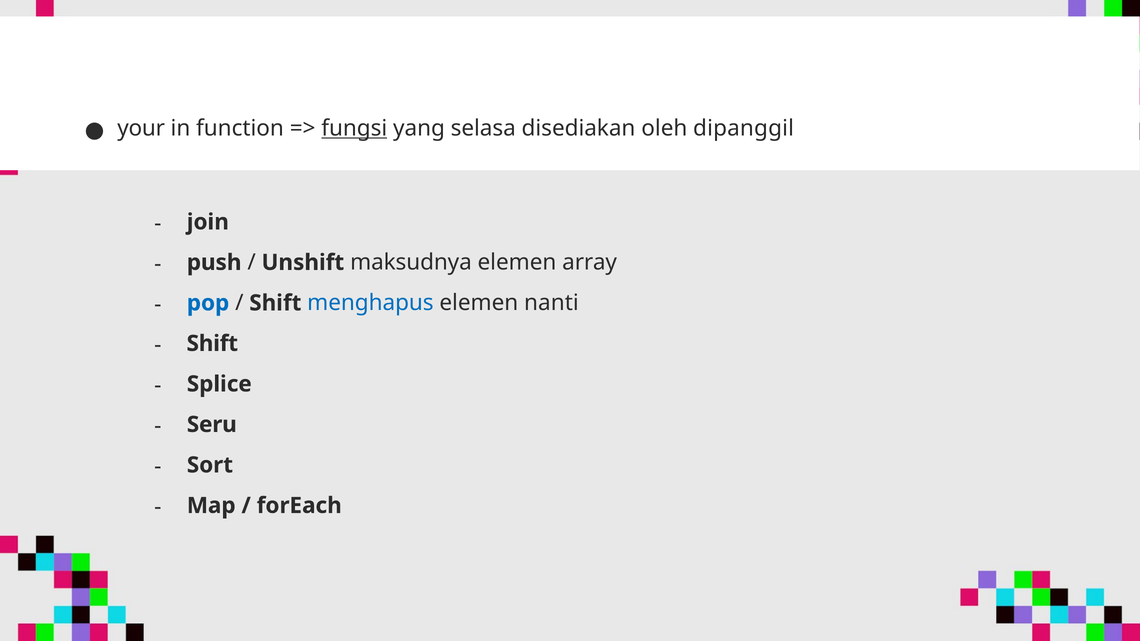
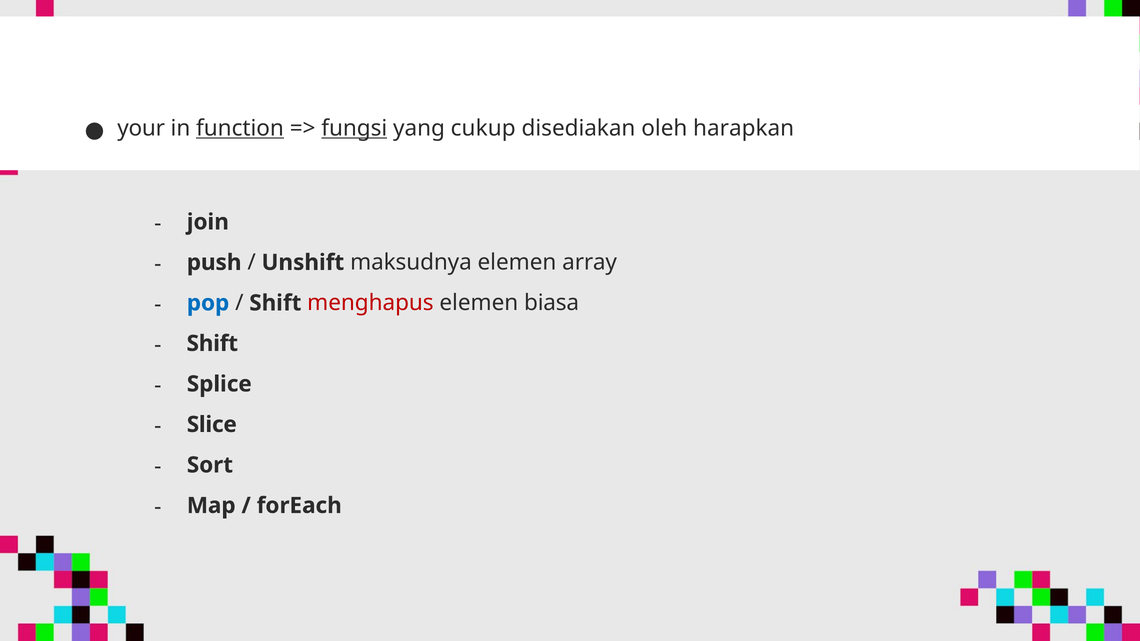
function underline: none -> present
selasa: selasa -> cukup
dipanggil: dipanggil -> harapkan
menghapus colour: blue -> red
nanti: nanti -> biasa
Seru: Seru -> Slice
